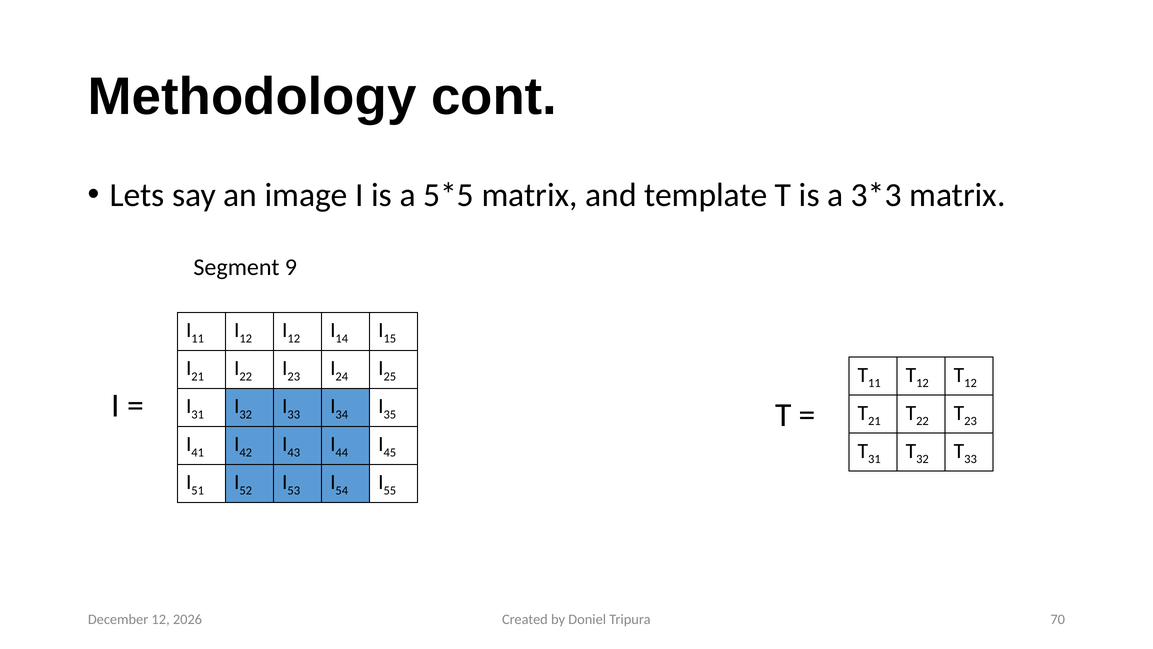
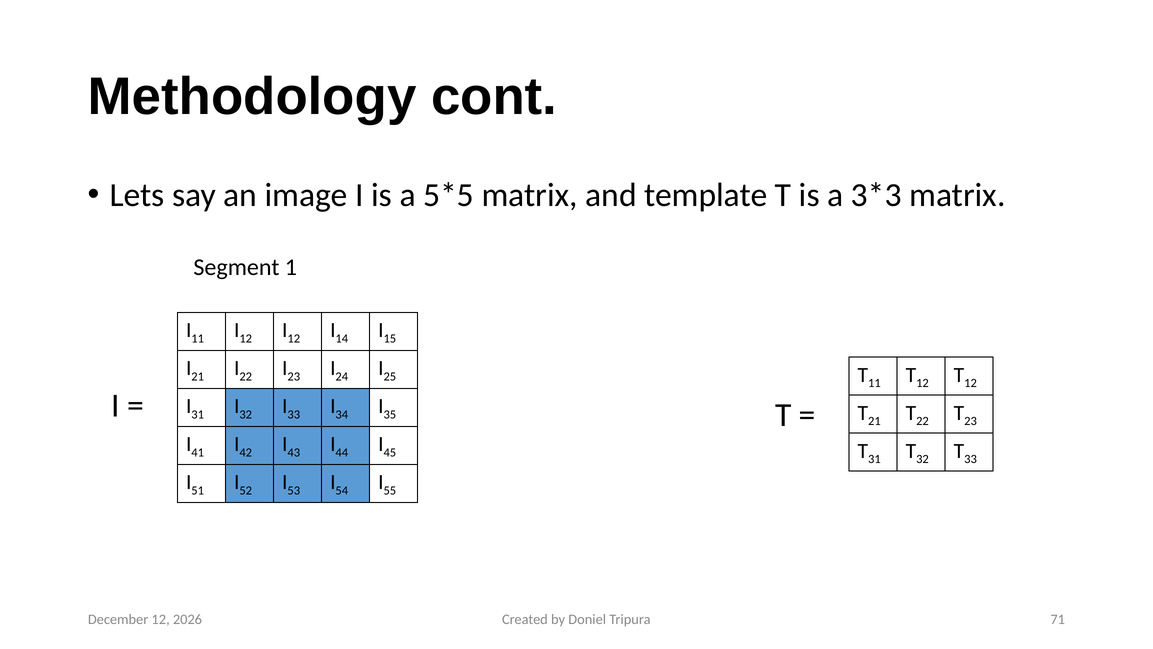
9: 9 -> 1
70: 70 -> 71
